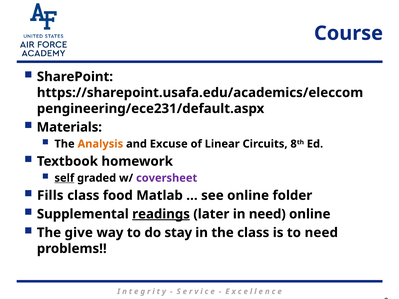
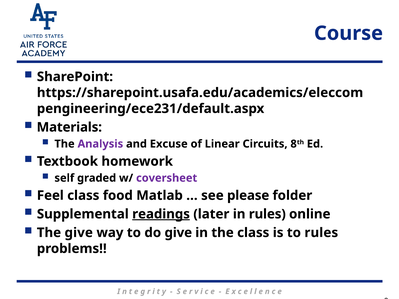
Analysis colour: orange -> purple
self underline: present -> none
Fills: Fills -> Feel
see online: online -> please
in need: need -> rules
do stay: stay -> give
to need: need -> rules
